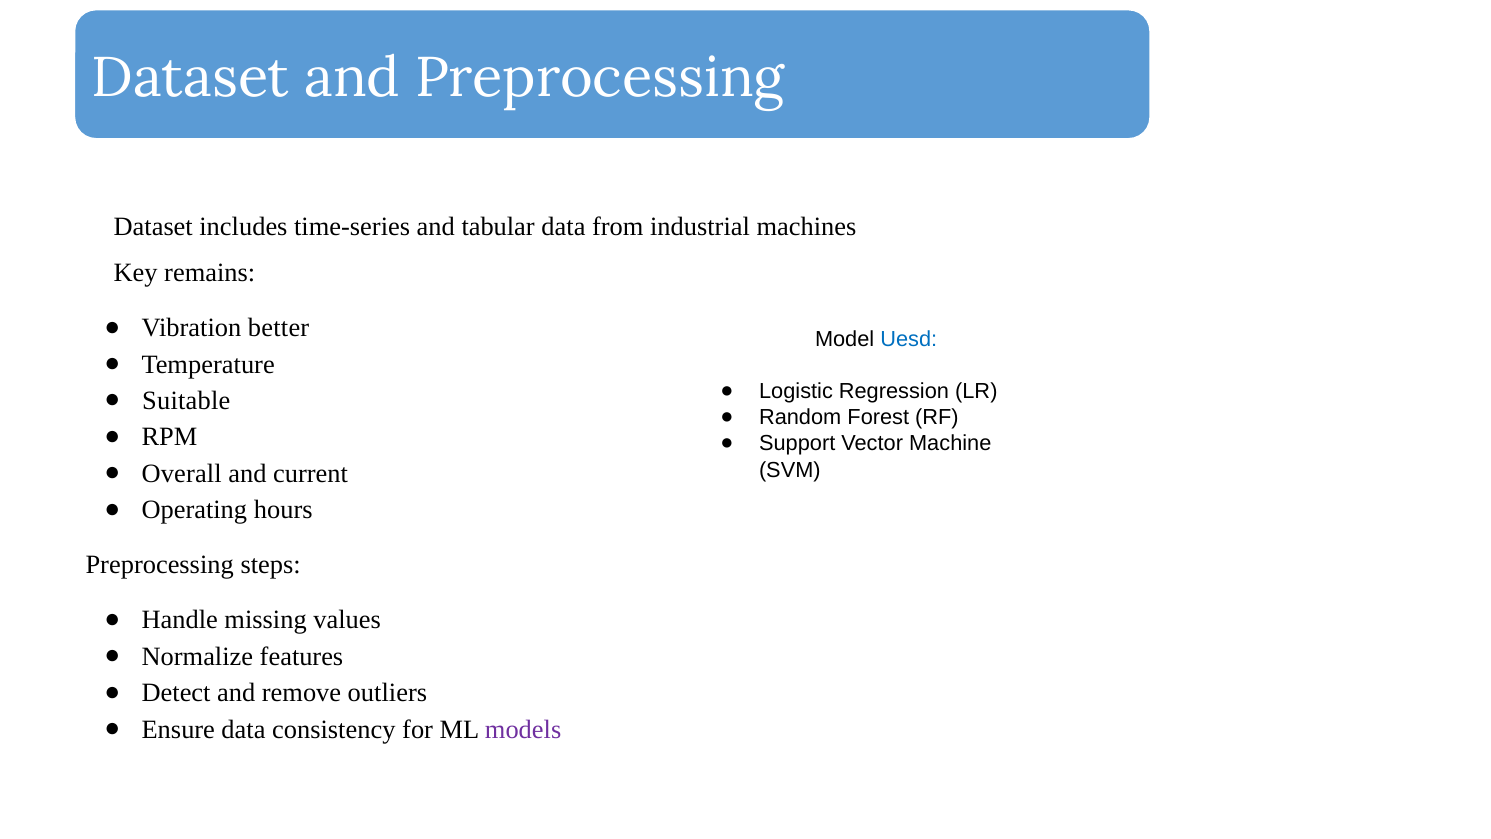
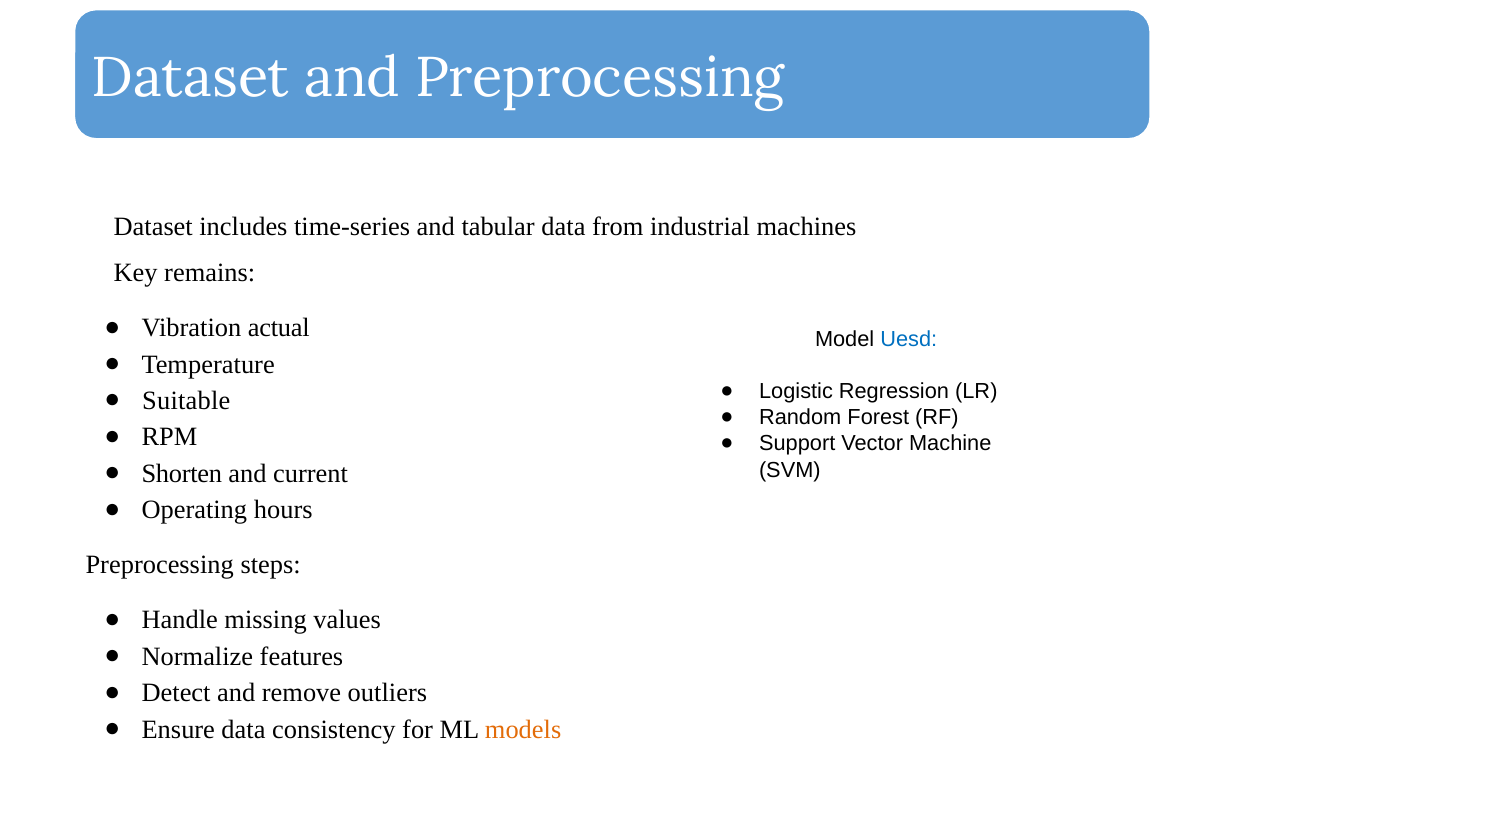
better: better -> actual
Overall: Overall -> Shorten
models colour: purple -> orange
